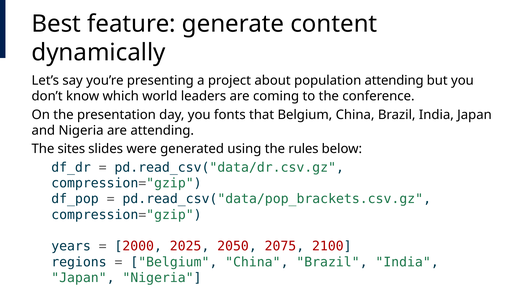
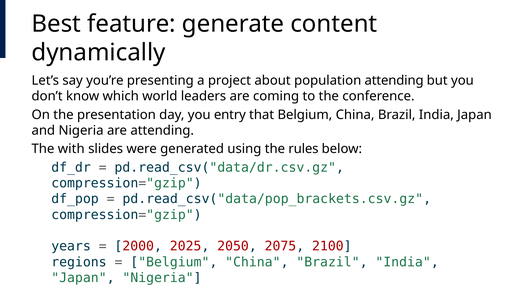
fonts: fonts -> entry
sites: sites -> with
